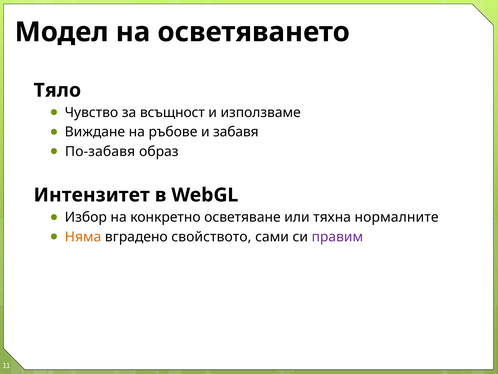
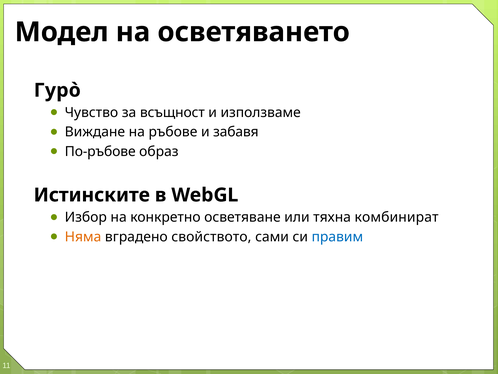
Тяло: Тяло -> Гурò
По-забавя: По-забавя -> По-ръбове
Интензитет: Интензитет -> Истинските
нормалните: нормалните -> комбинират
правим colour: purple -> blue
